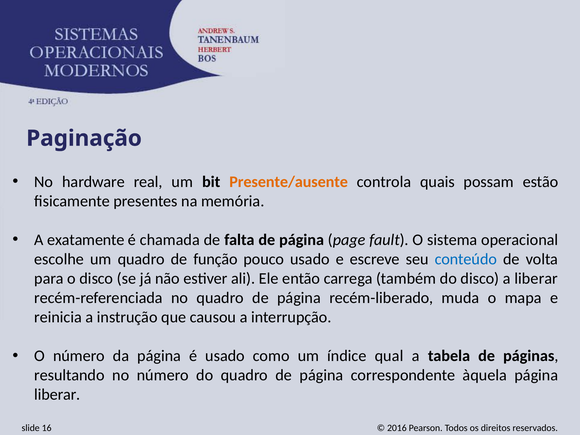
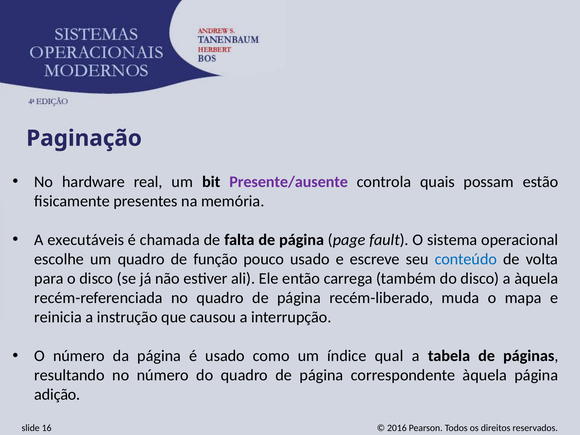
Presente/ausente colour: orange -> purple
exatamente: exatamente -> executáveis
a liberar: liberar -> àquela
liberar at (57, 395): liberar -> adição
